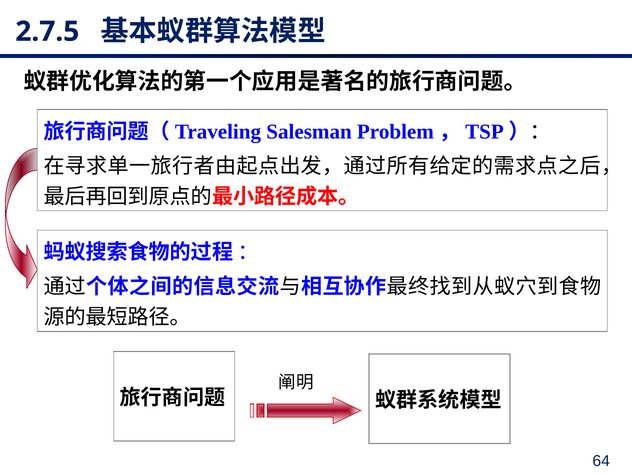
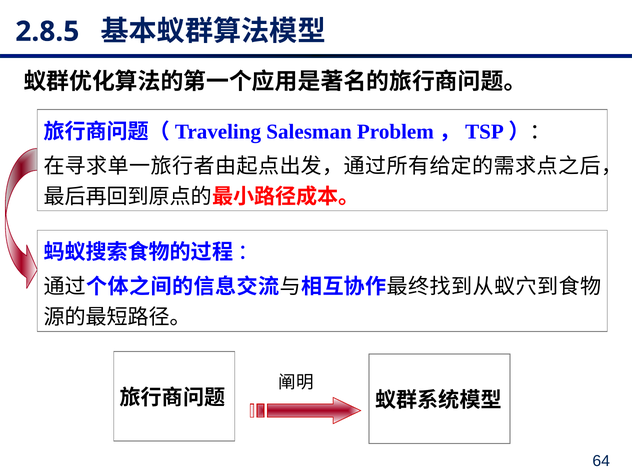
2.7.5: 2.7.5 -> 2.8.5
